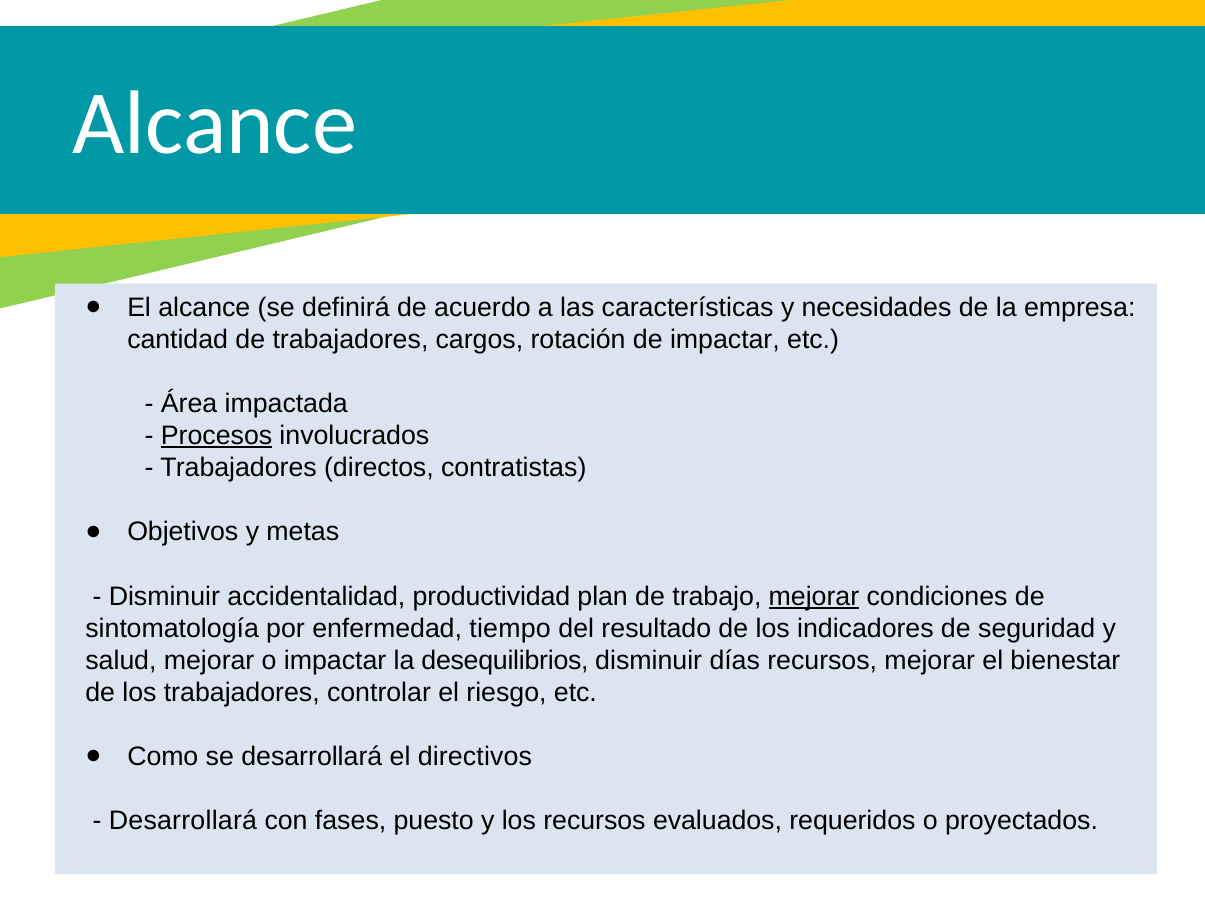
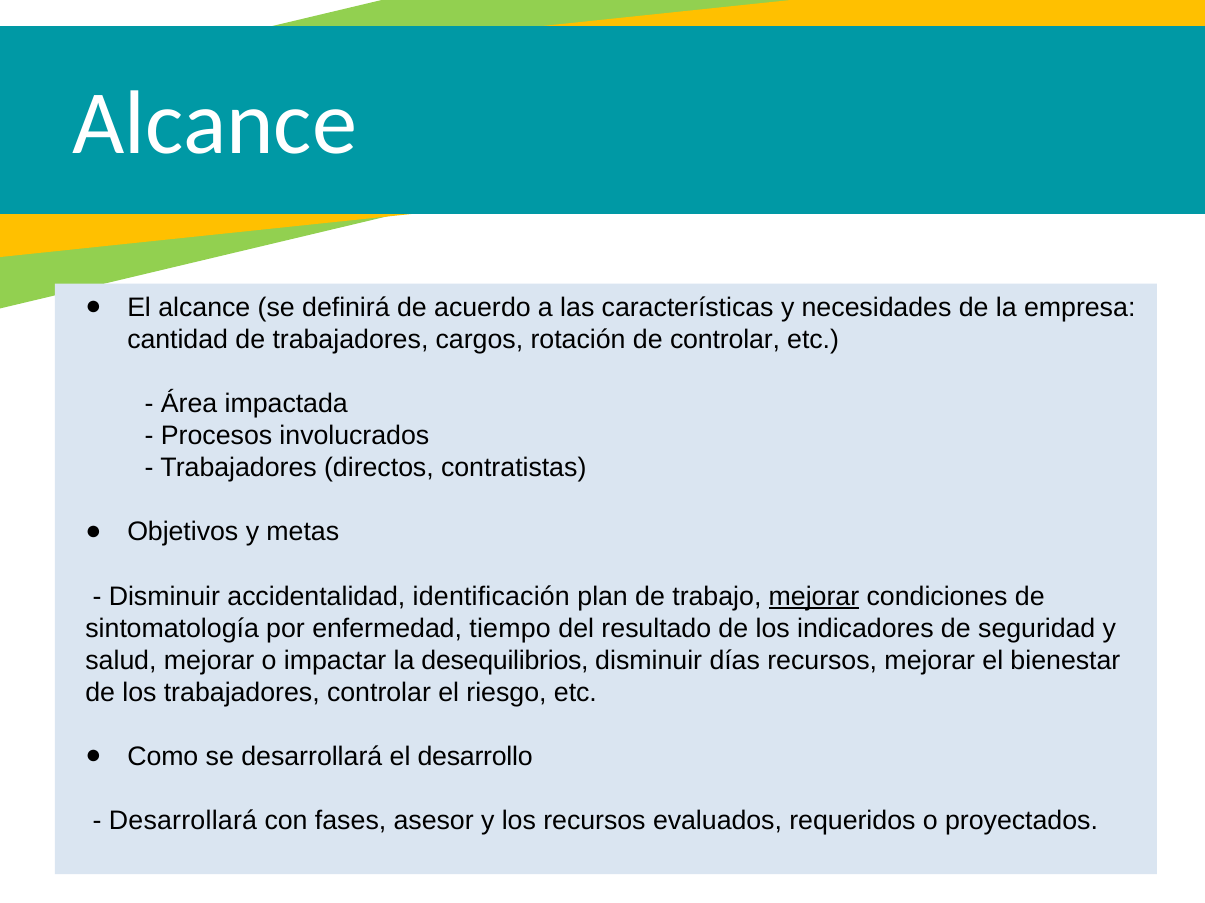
de impactar: impactar -> controlar
Procesos underline: present -> none
productividad: productividad -> identificación
directivos: directivos -> desarrollo
puesto: puesto -> asesor
